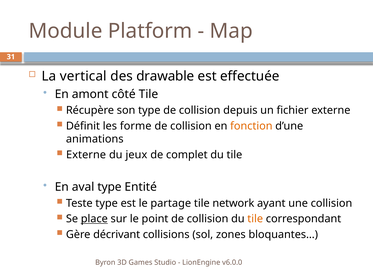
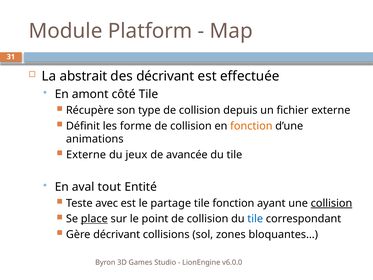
vertical: vertical -> abstrait
des drawable: drawable -> décrivant
complet: complet -> avancée
aval type: type -> tout
Teste type: type -> avec
tile network: network -> fonction
collision at (331, 203) underline: none -> present
tile at (255, 219) colour: orange -> blue
